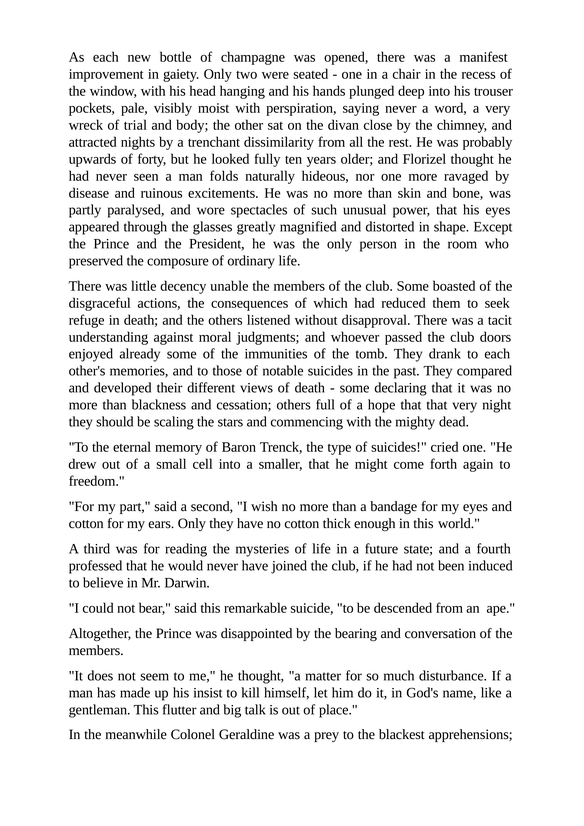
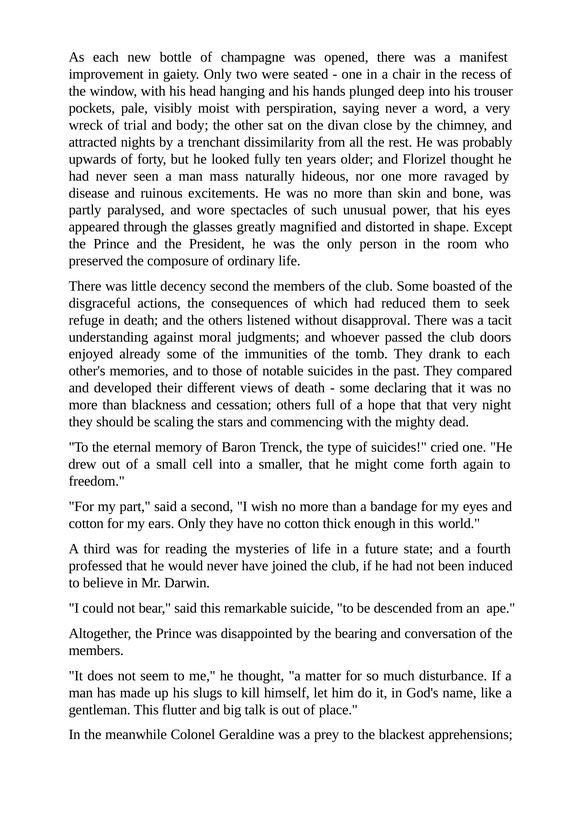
folds: folds -> mass
decency unable: unable -> second
insist: insist -> slugs
